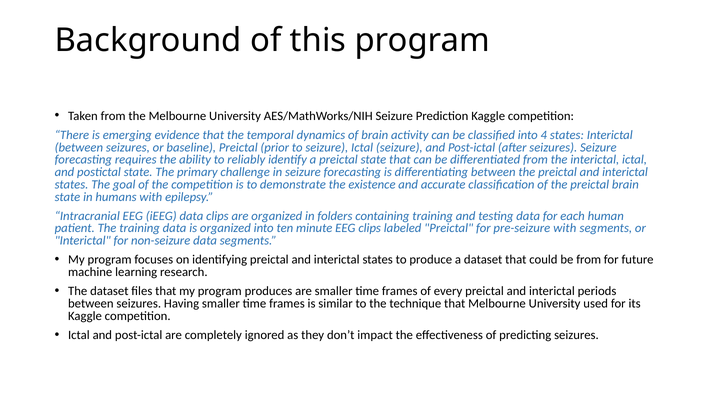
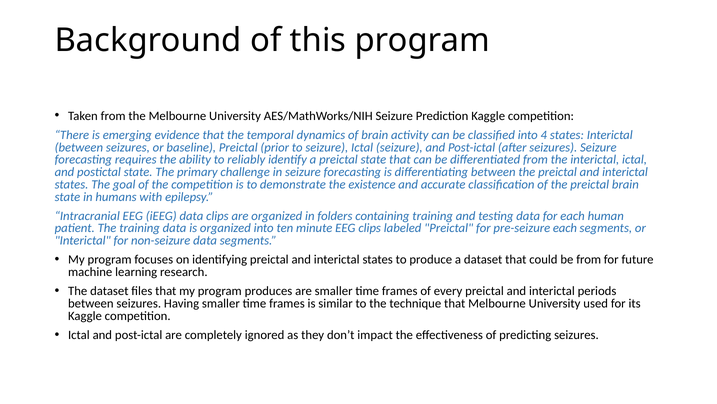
pre-seizure with: with -> each
